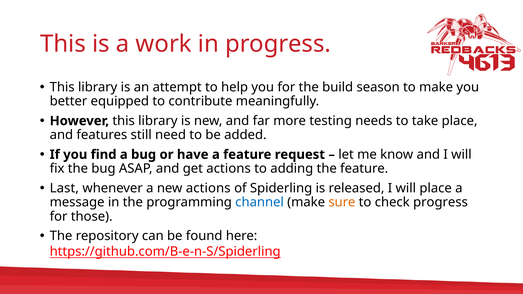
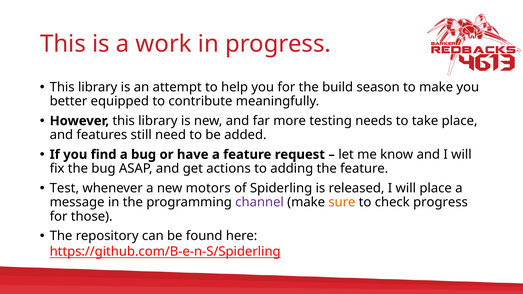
Last: Last -> Test
new actions: actions -> motors
channel colour: blue -> purple
